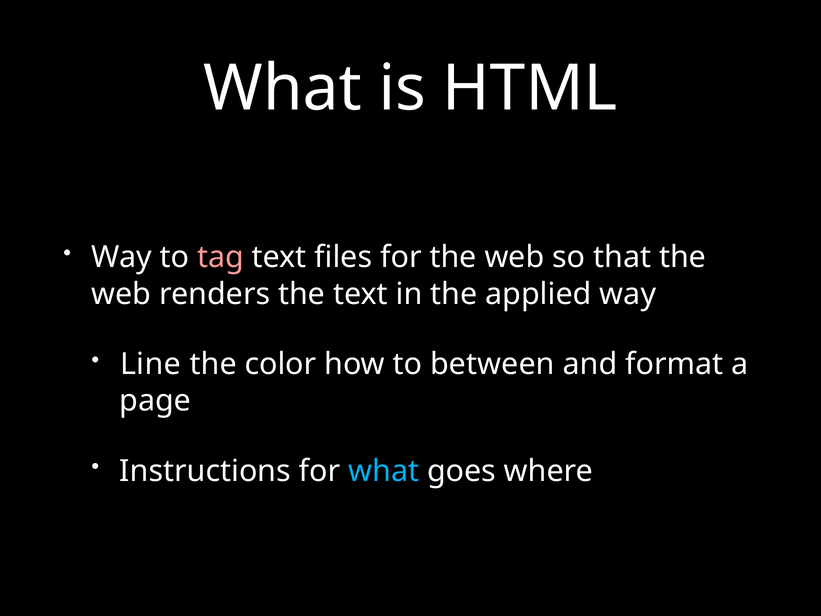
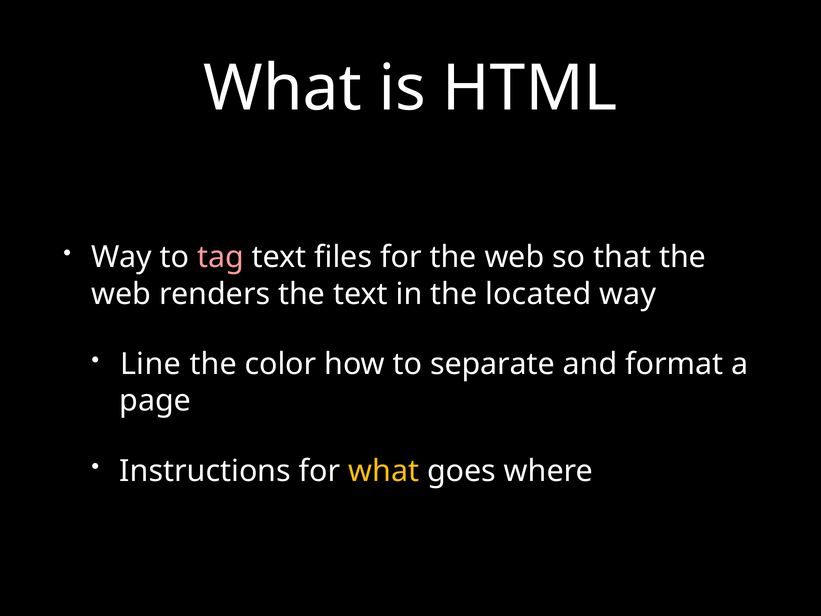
applied: applied -> located
between: between -> separate
what at (384, 471) colour: light blue -> yellow
